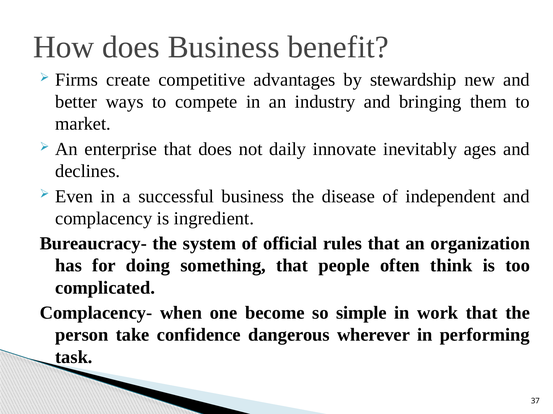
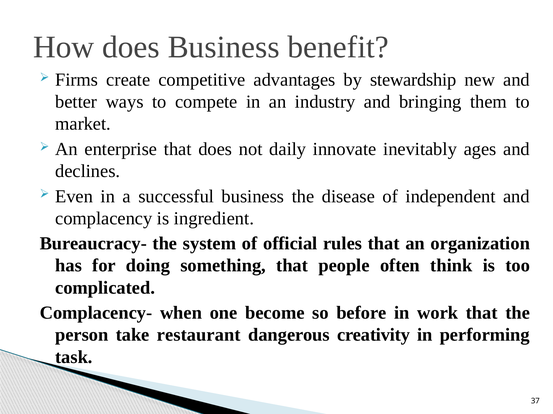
simple: simple -> before
confidence: confidence -> restaurant
wherever: wherever -> creativity
